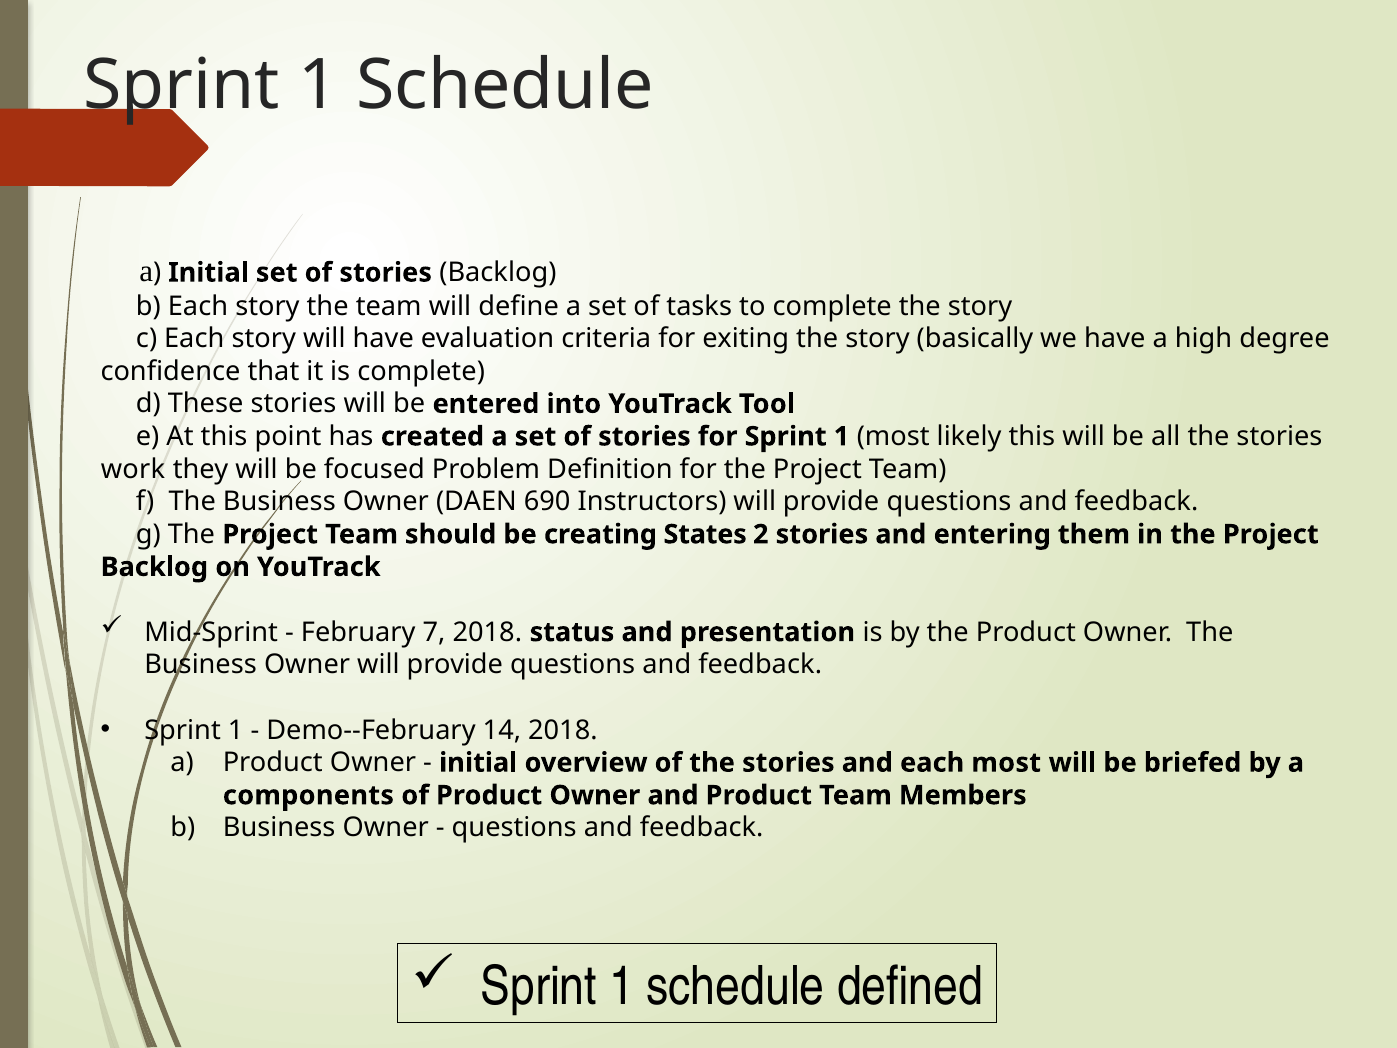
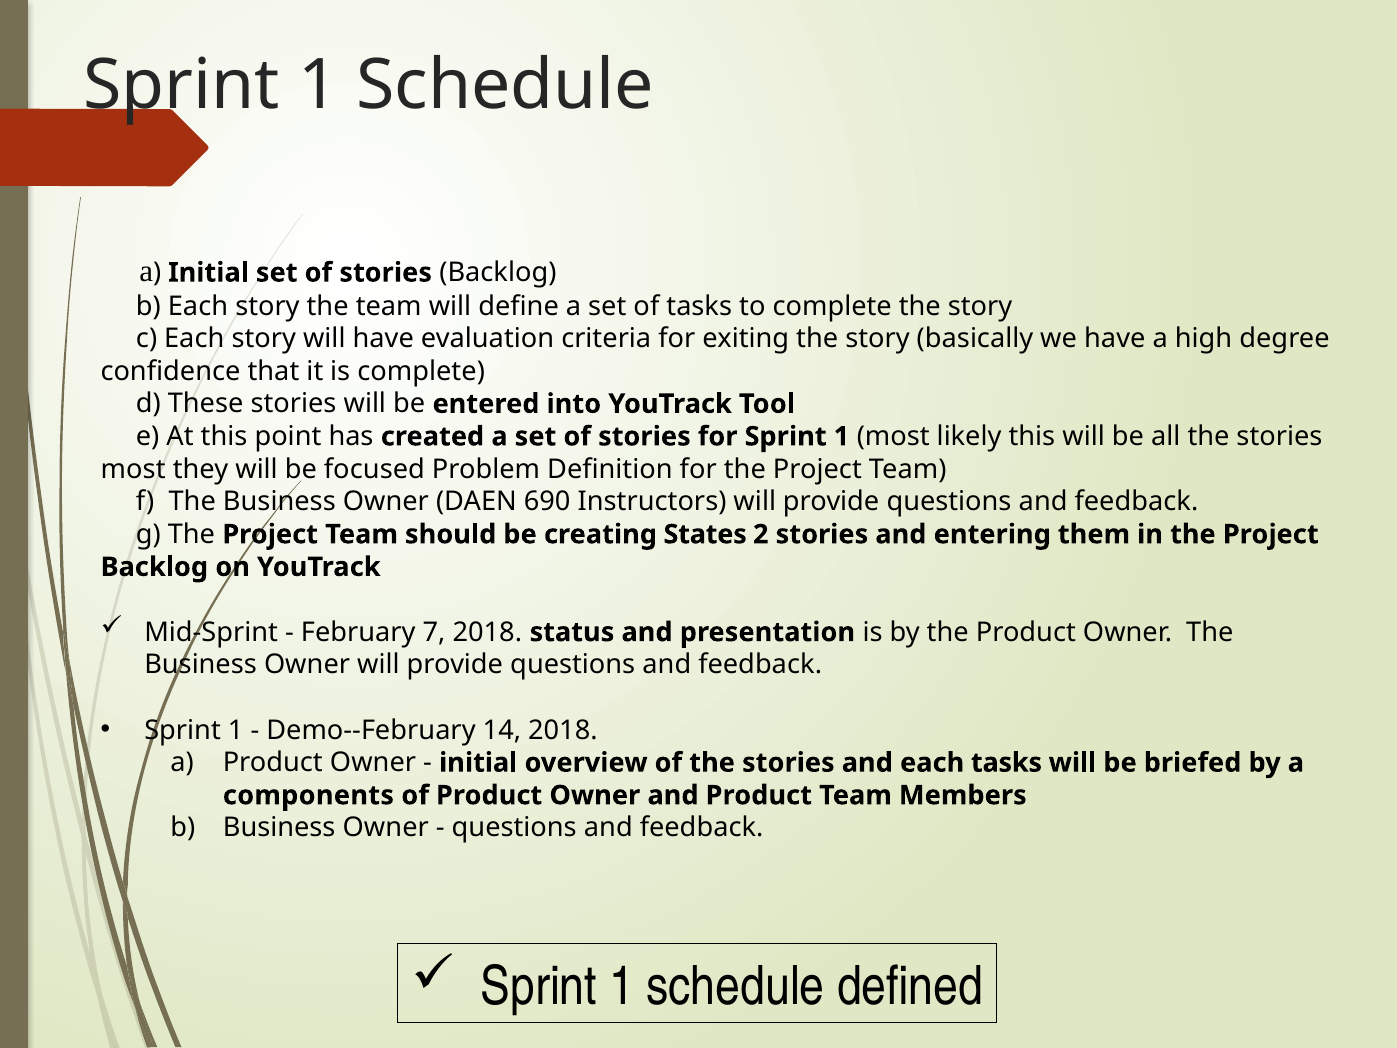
work at (133, 469): work -> most
each most: most -> tasks
